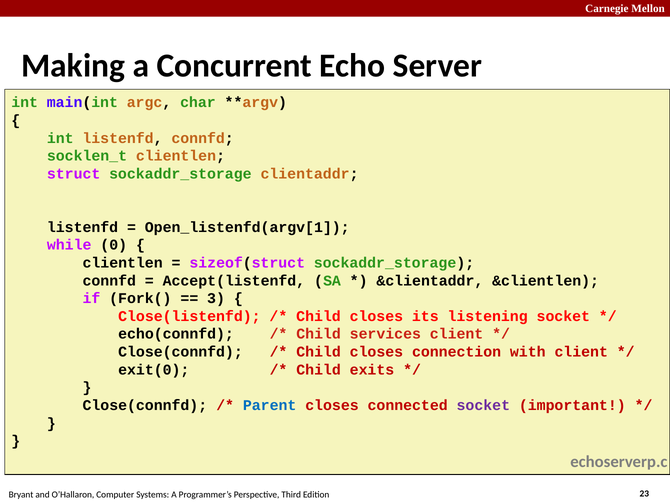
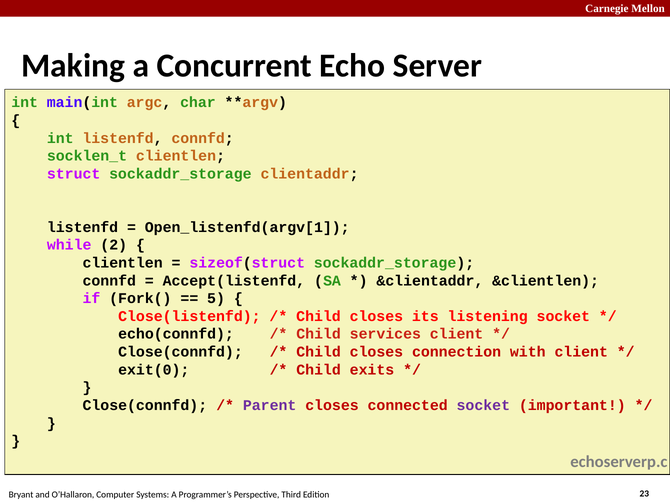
0: 0 -> 2
3: 3 -> 5
Parent colour: blue -> purple
